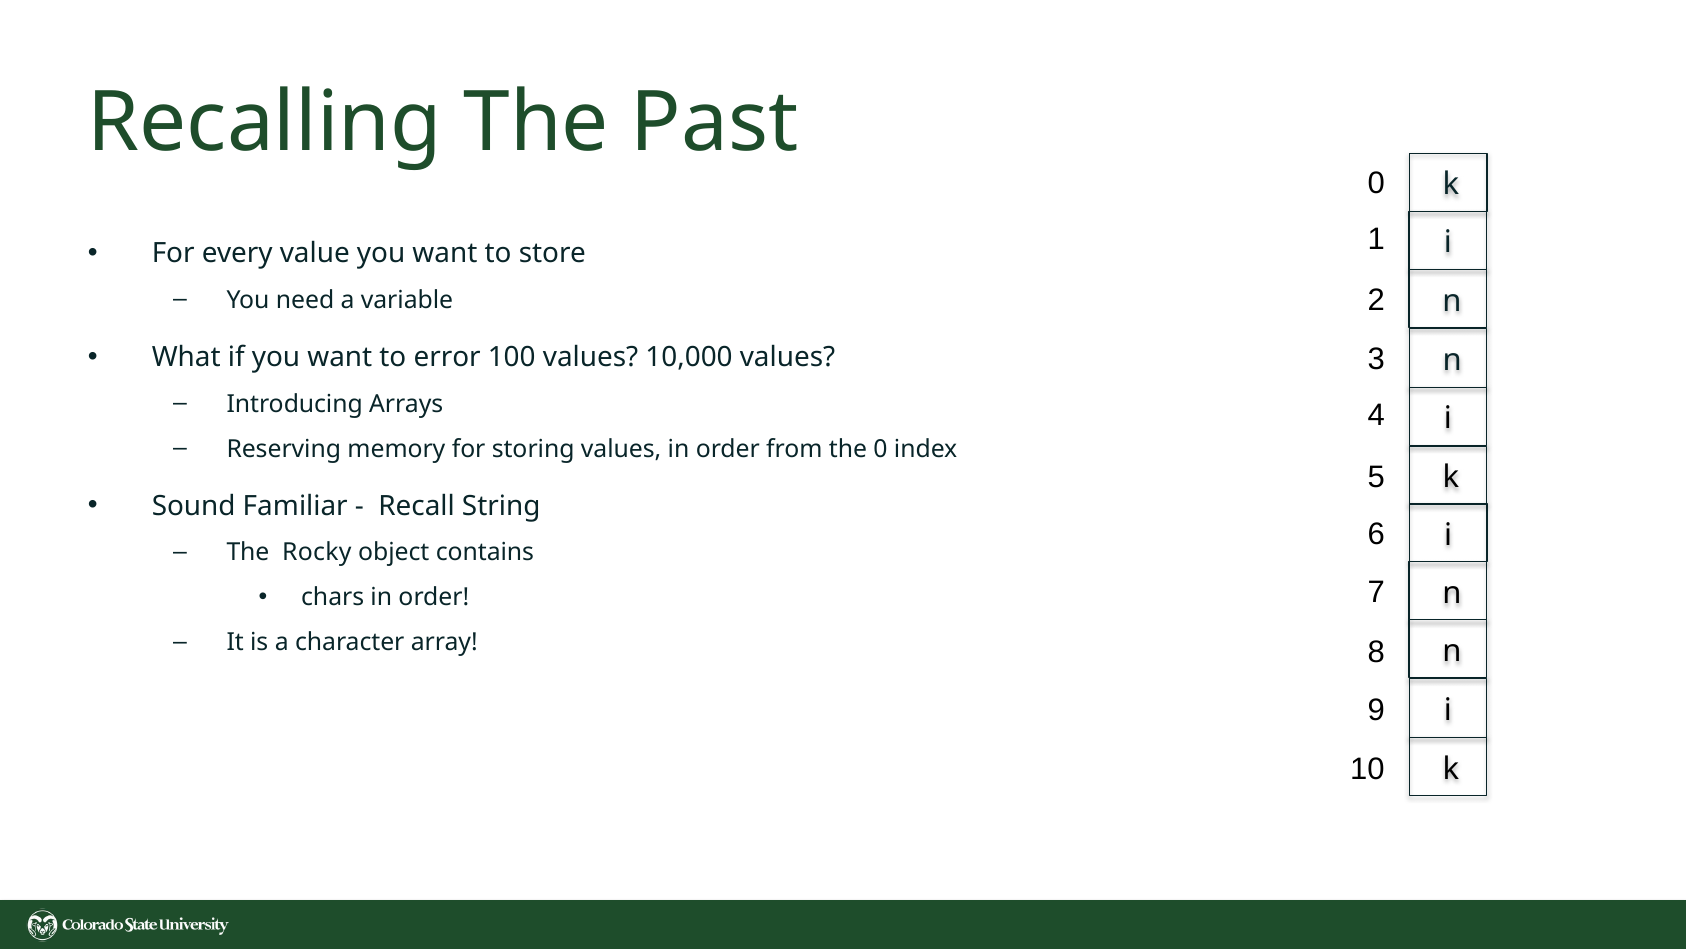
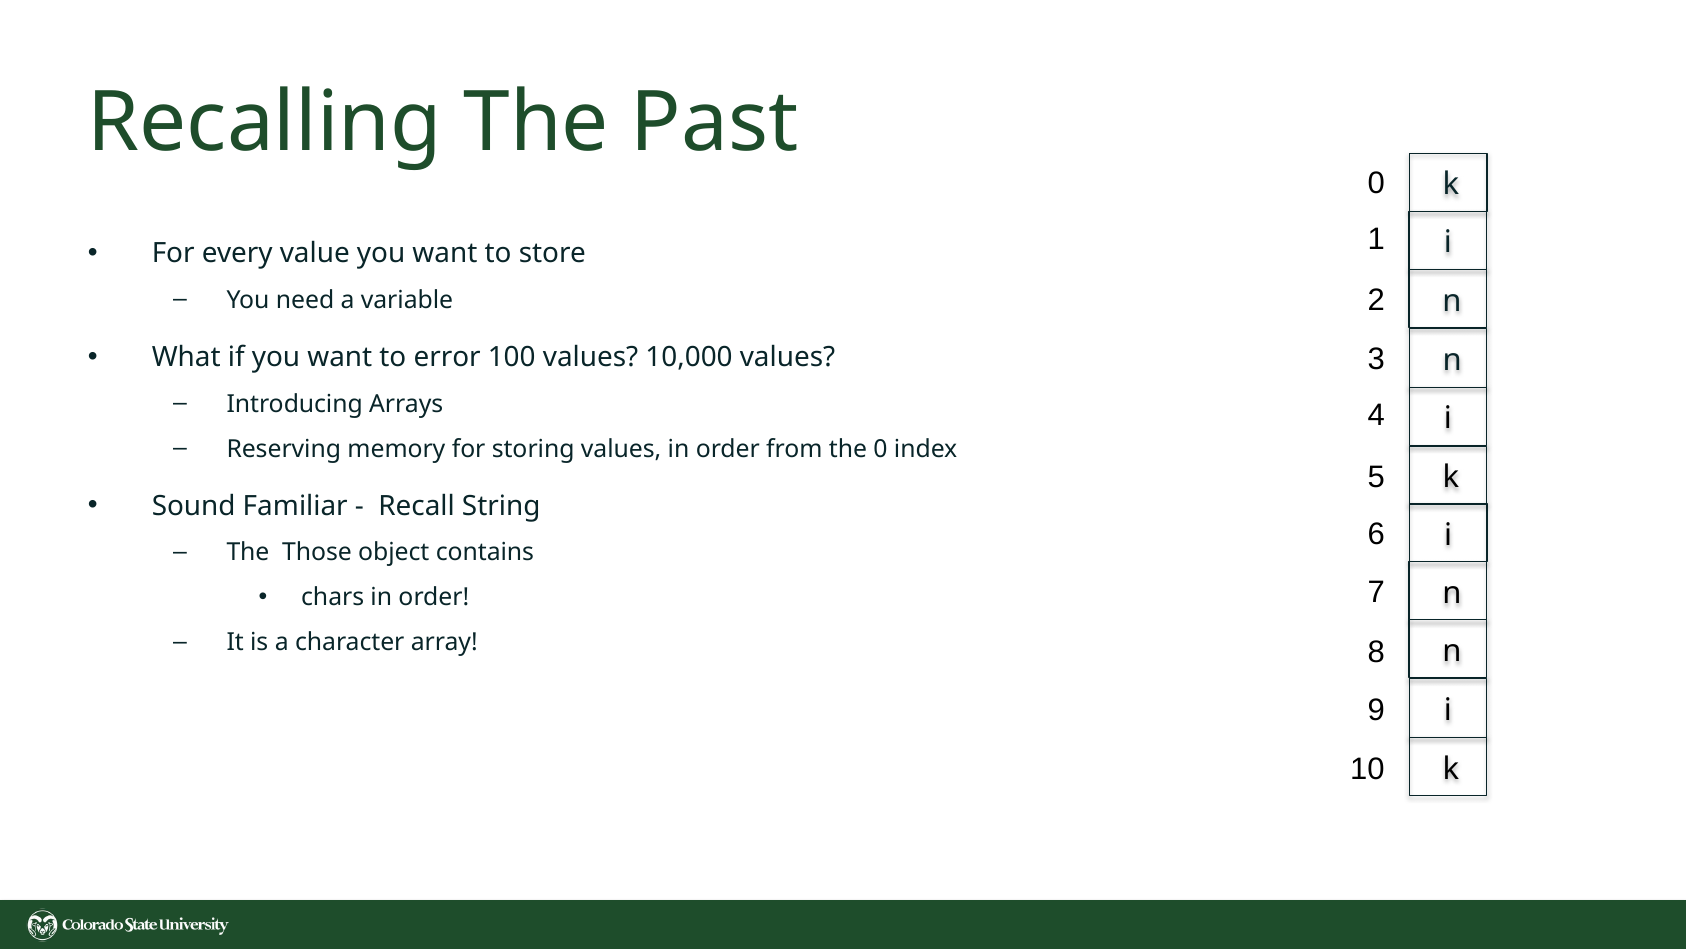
Rocky: Rocky -> Those
